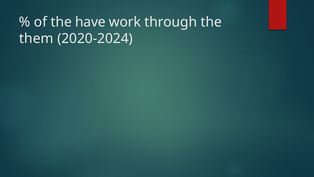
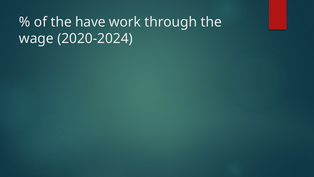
them: them -> wage
